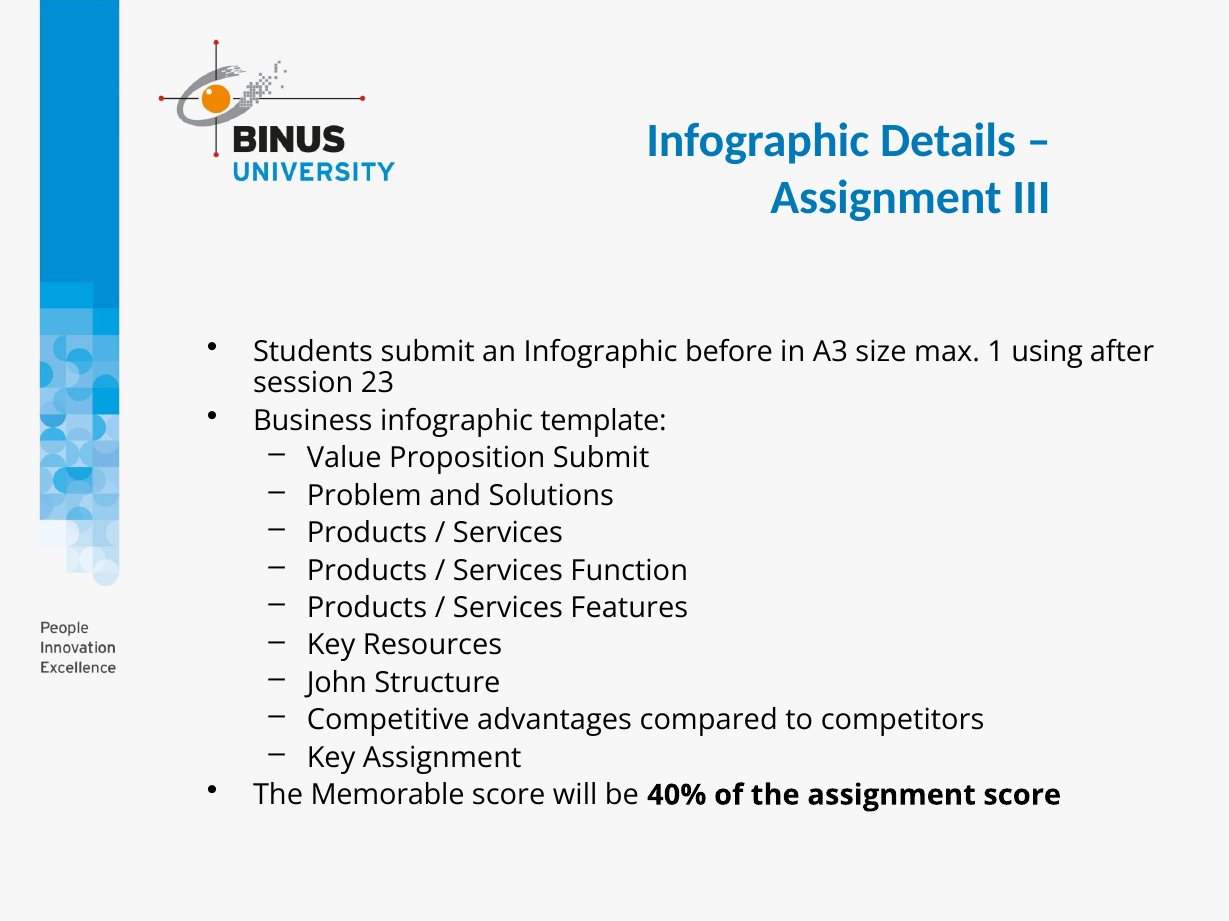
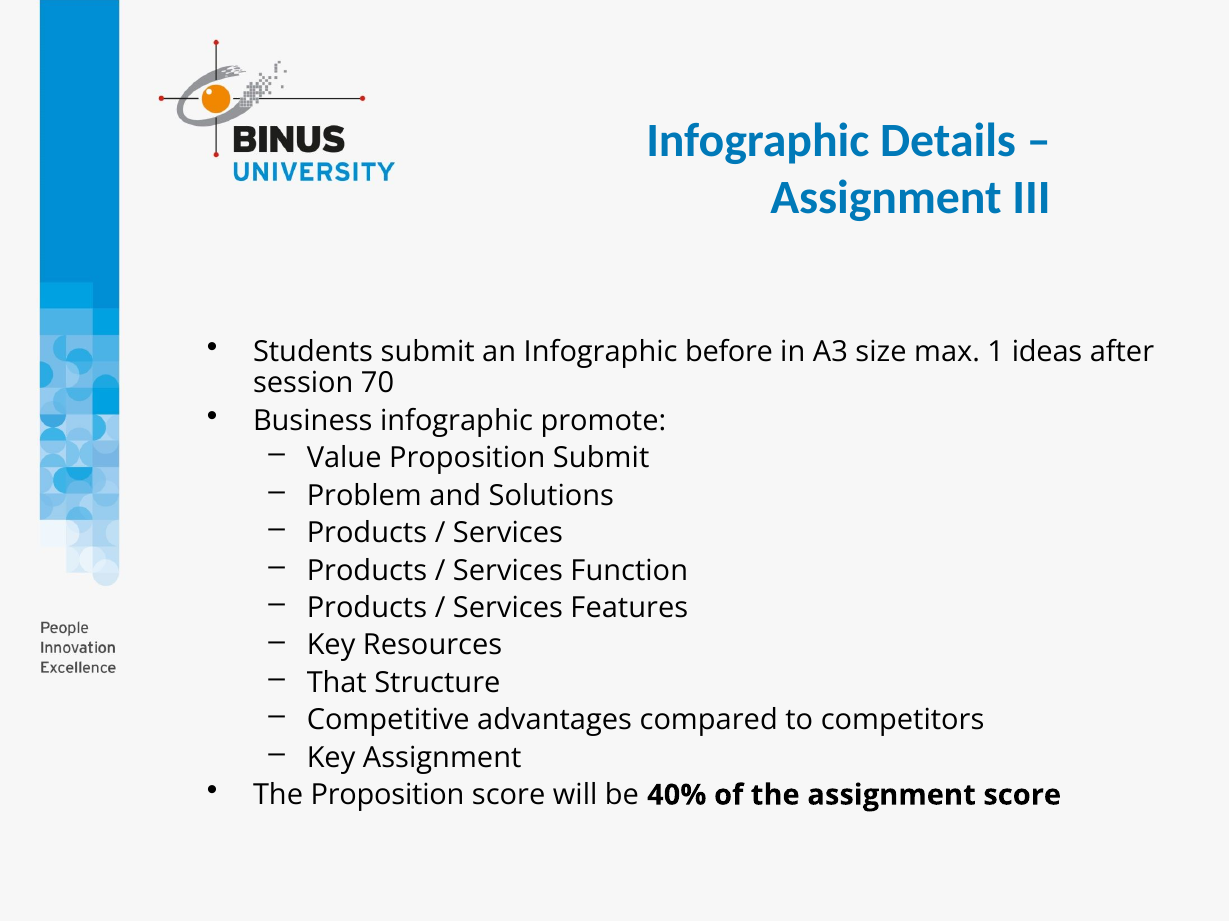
using: using -> ideas
23: 23 -> 70
template: template -> promote
John: John -> That
The Memorable: Memorable -> Proposition
